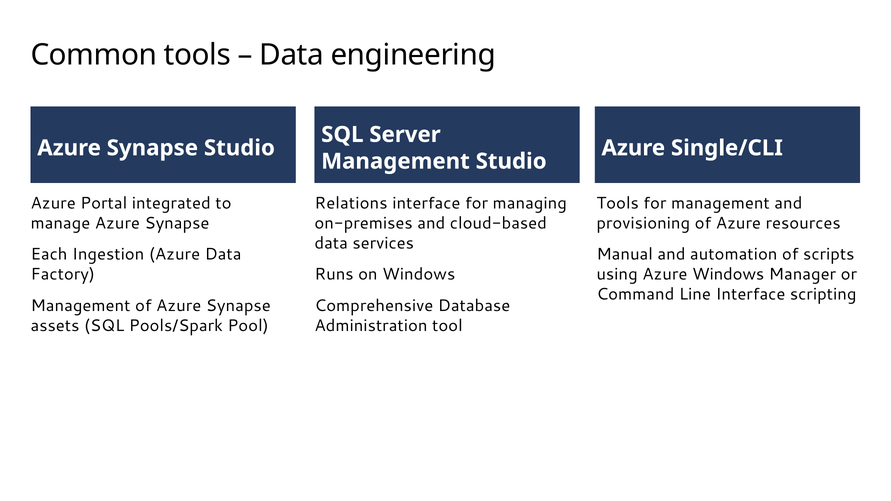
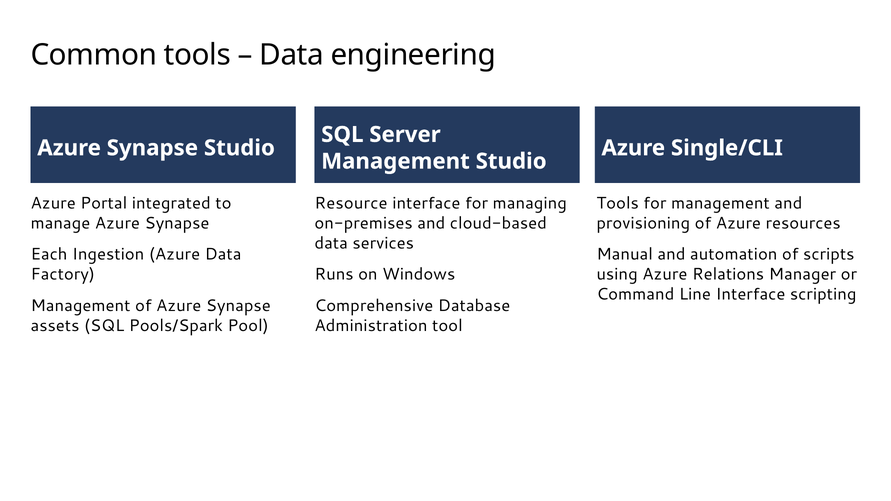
Relations: Relations -> Resource
Azure Windows: Windows -> Relations
